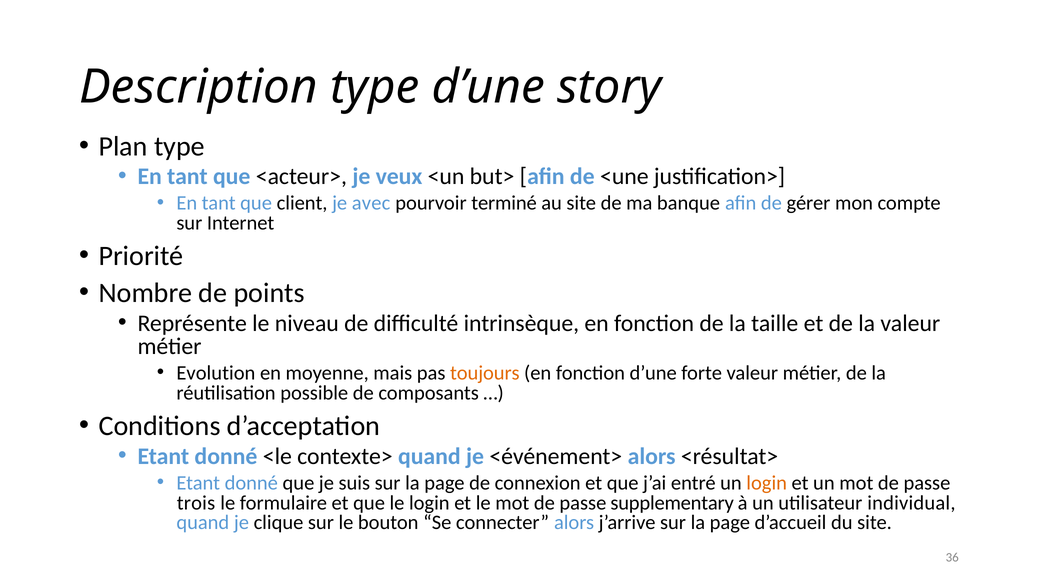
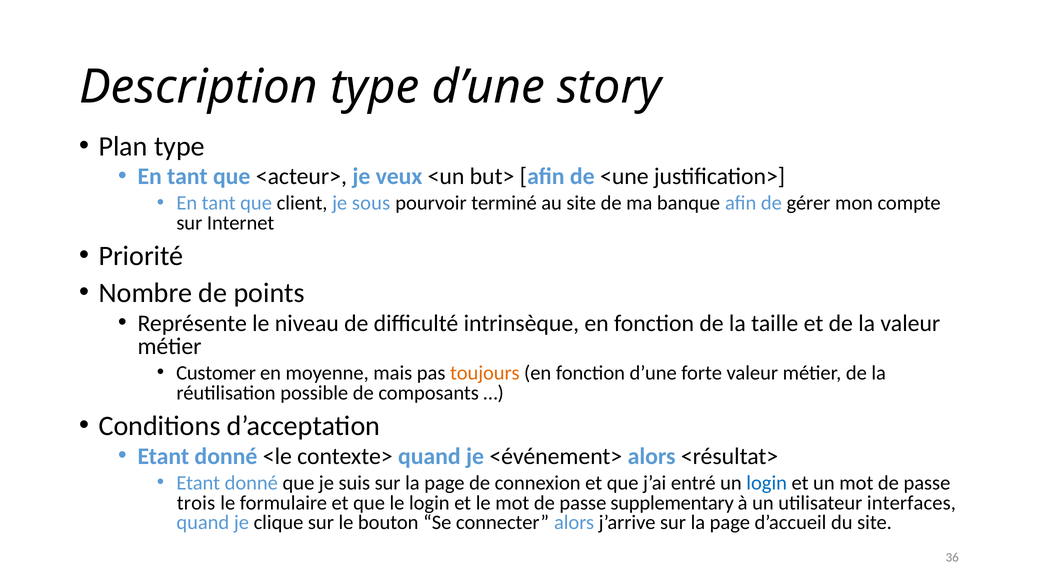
avec: avec -> sous
Evolution: Evolution -> Customer
login at (767, 483) colour: orange -> blue
individual: individual -> interfaces
